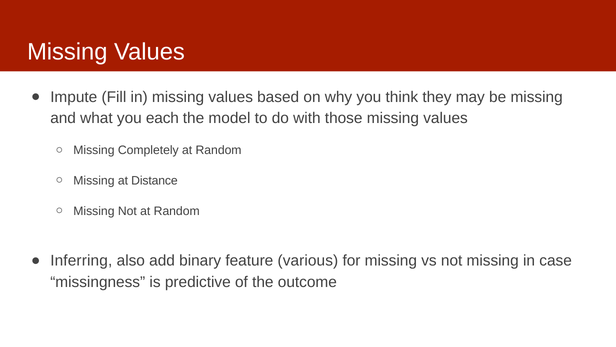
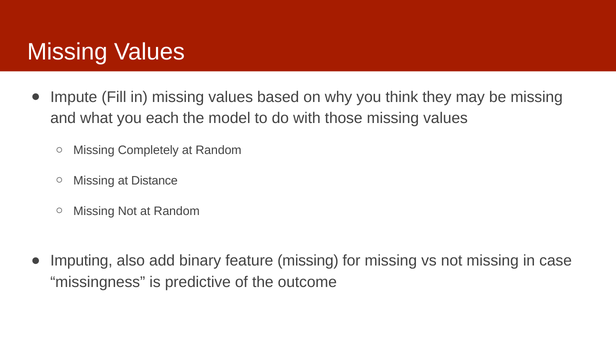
Inferring: Inferring -> Imputing
feature various: various -> missing
